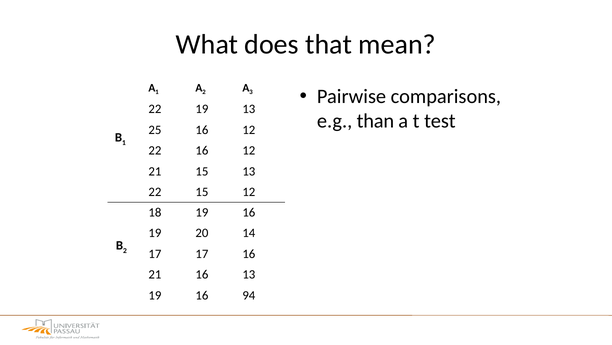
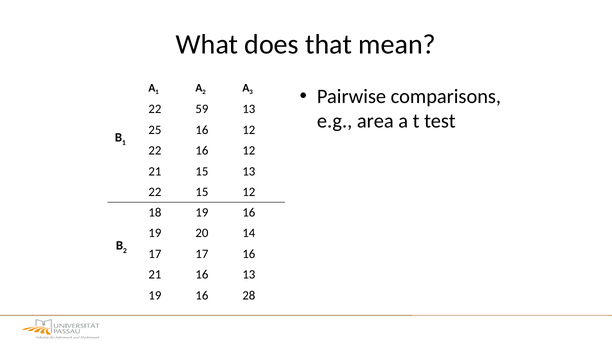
22 19: 19 -> 59
than: than -> area
94: 94 -> 28
